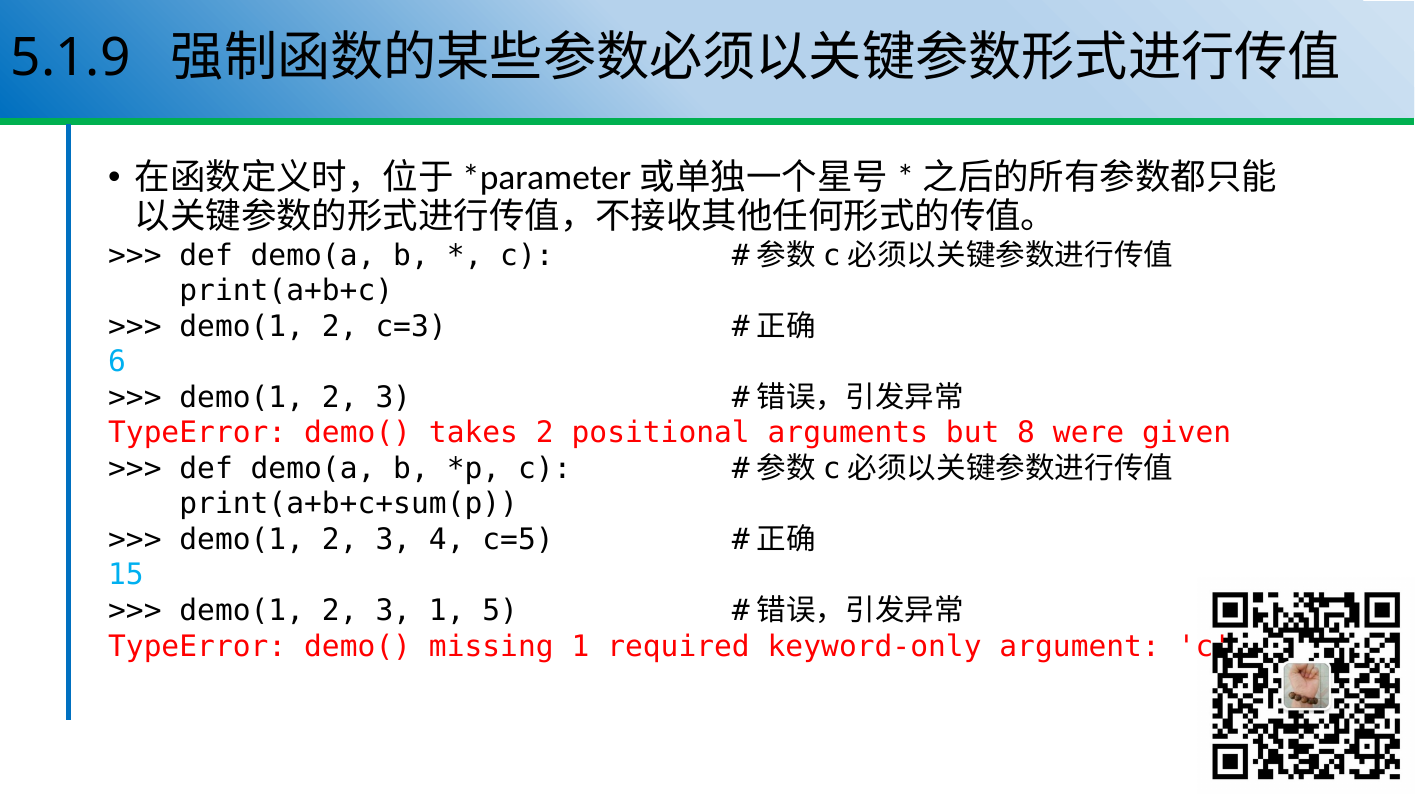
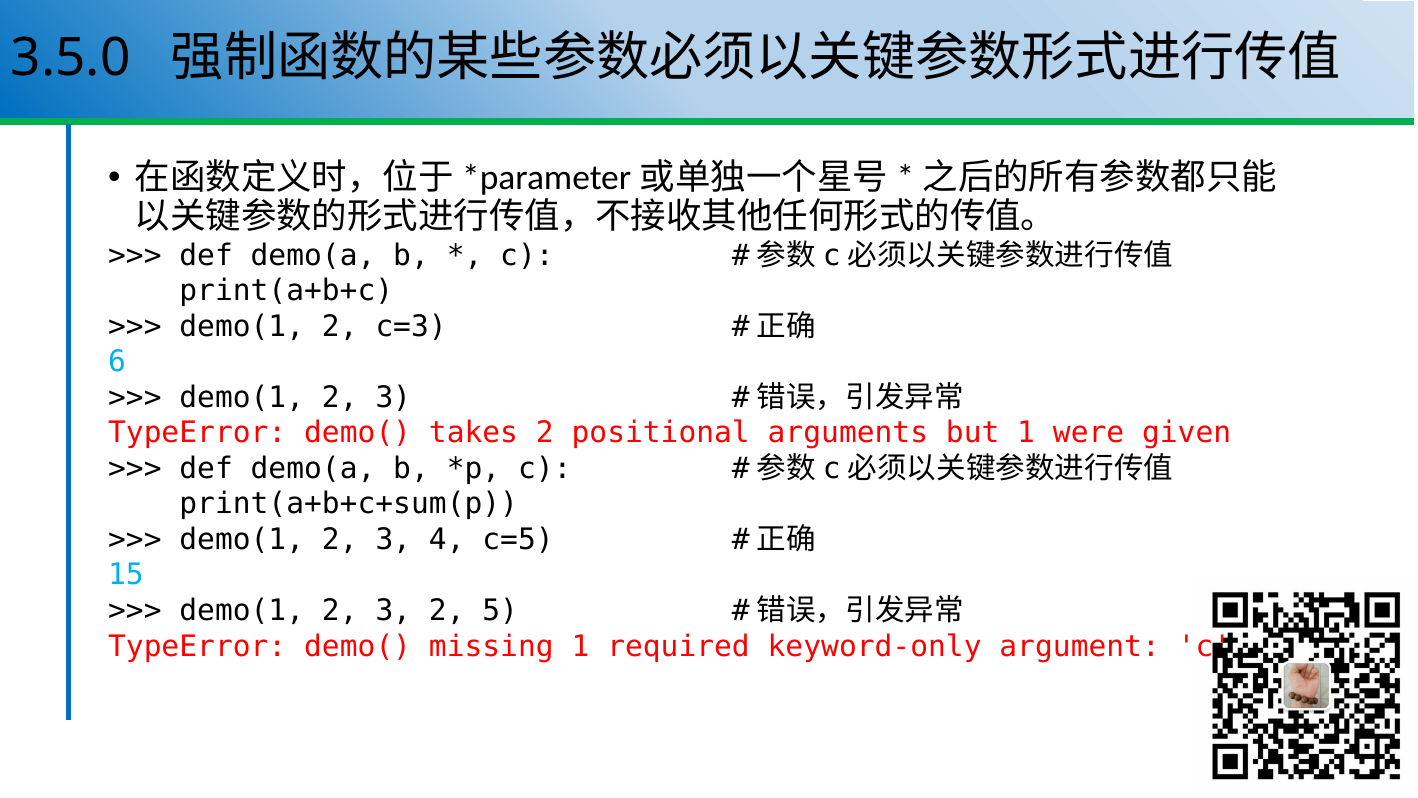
5.1.9: 5.1.9 -> 3.5.0
but 8: 8 -> 1
3 1: 1 -> 2
